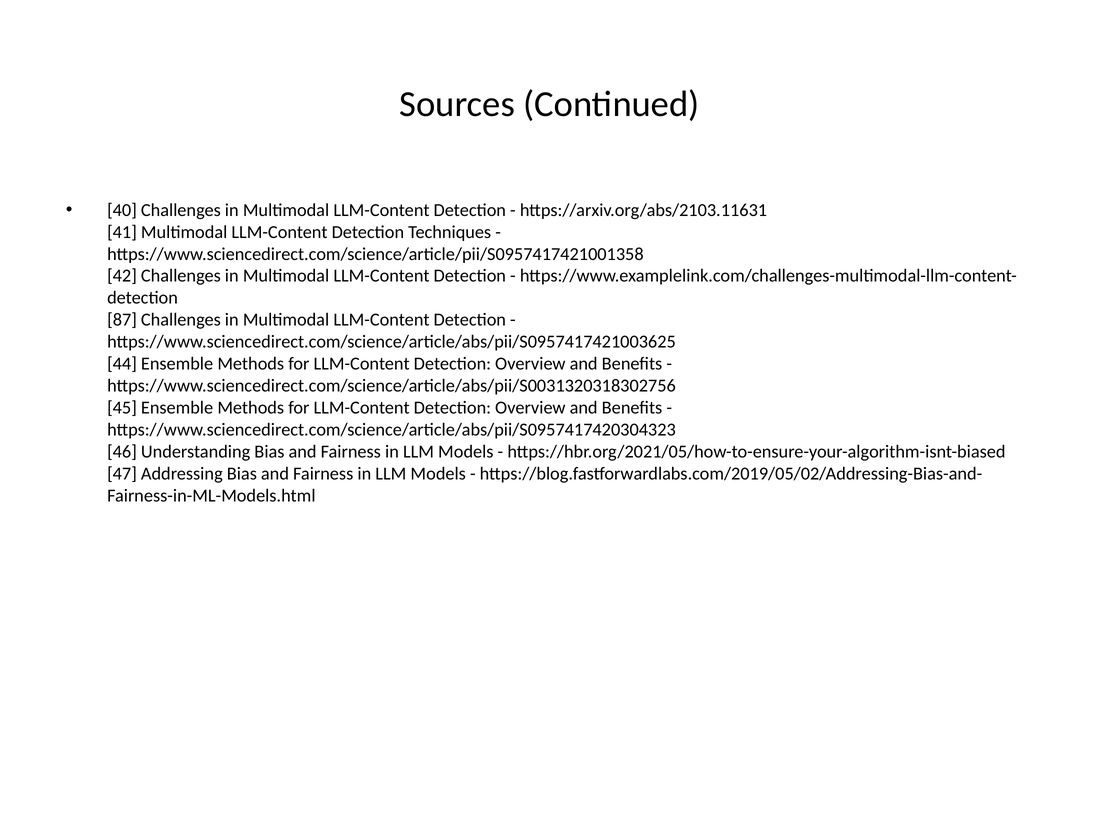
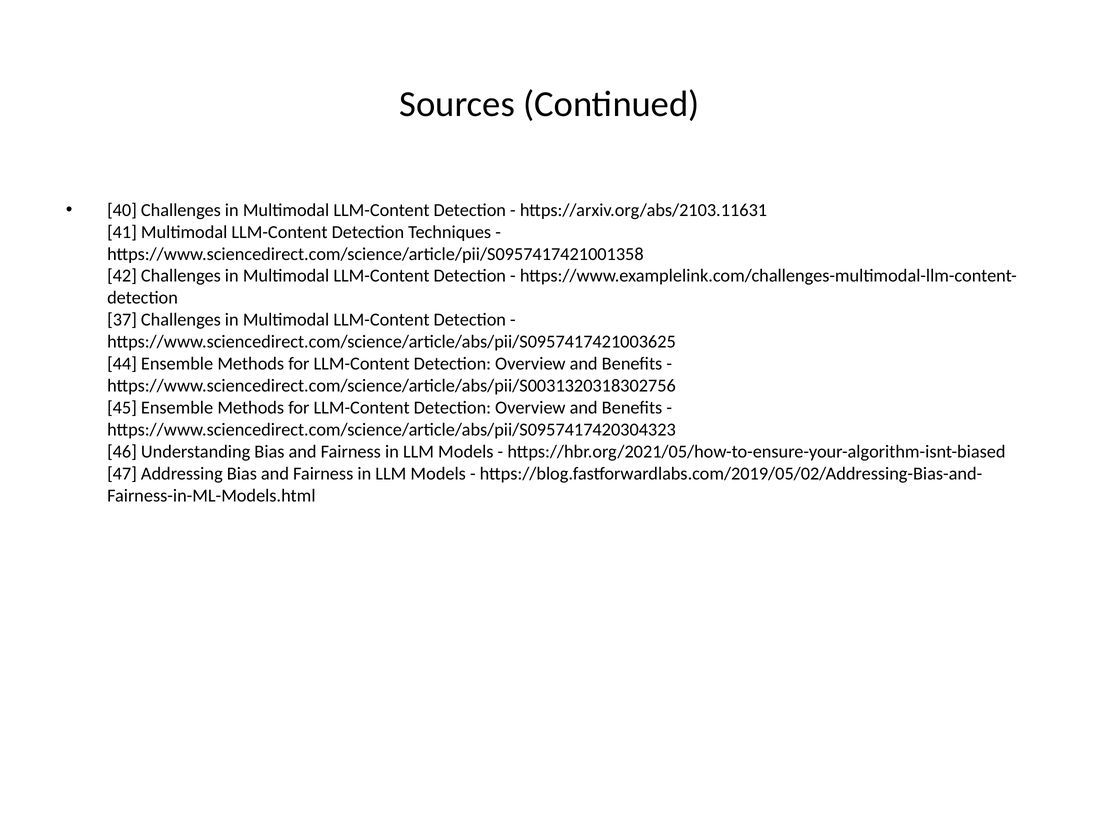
87: 87 -> 37
